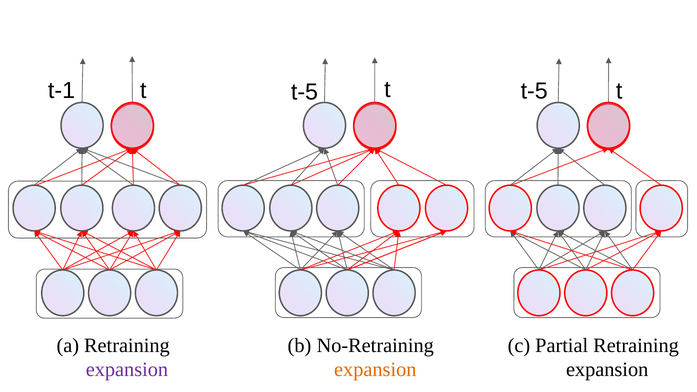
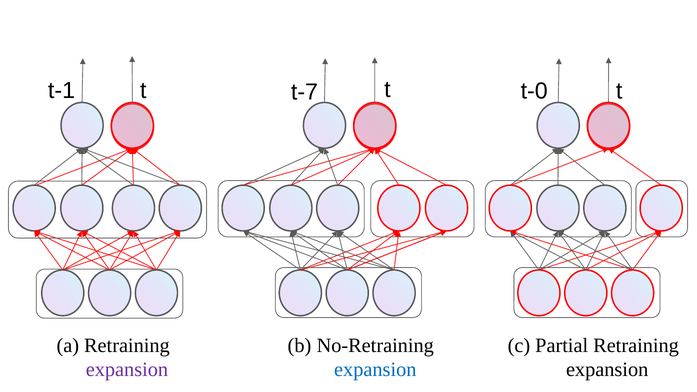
t-1 t t-5: t-5 -> t-7
t-5 at (534, 91): t-5 -> t-0
expansion at (375, 370) colour: orange -> blue
